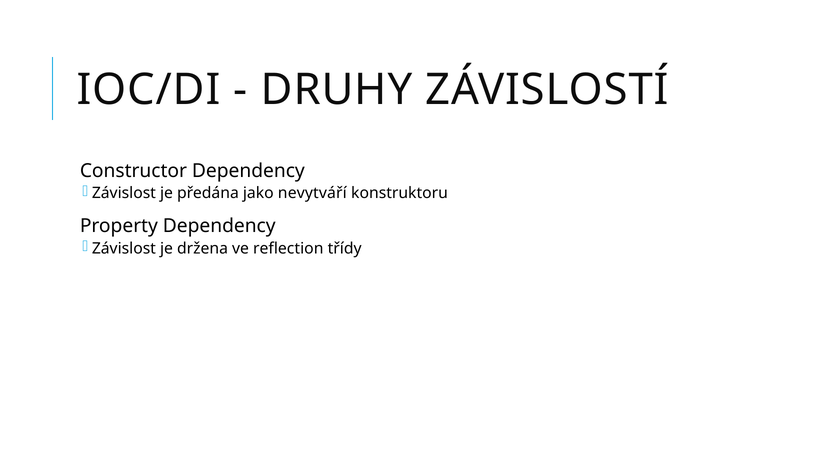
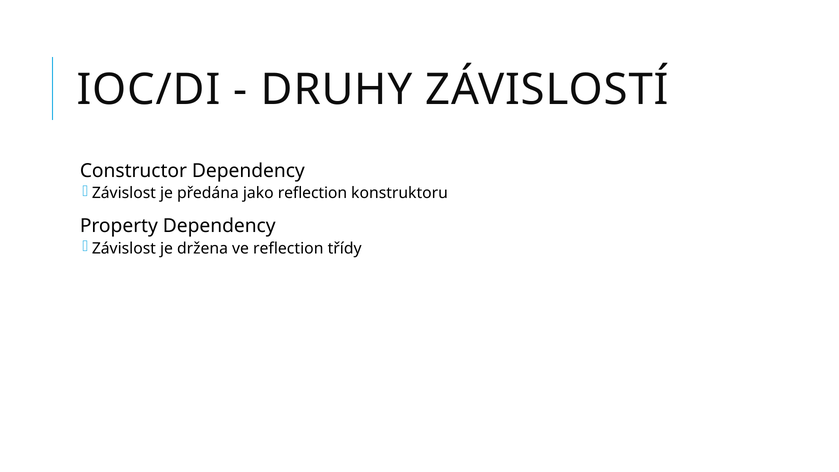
jako nevytváří: nevytváří -> reflection
